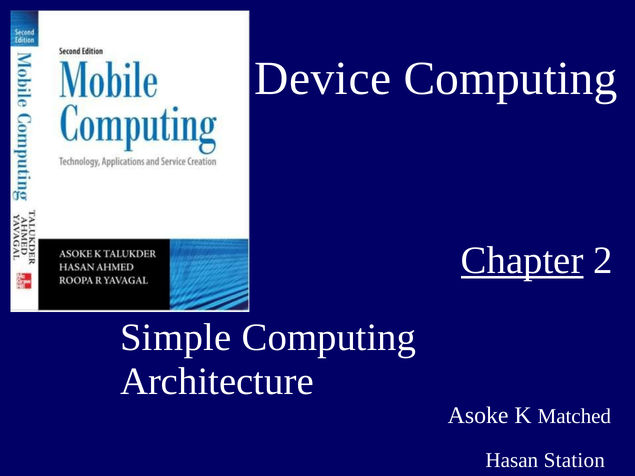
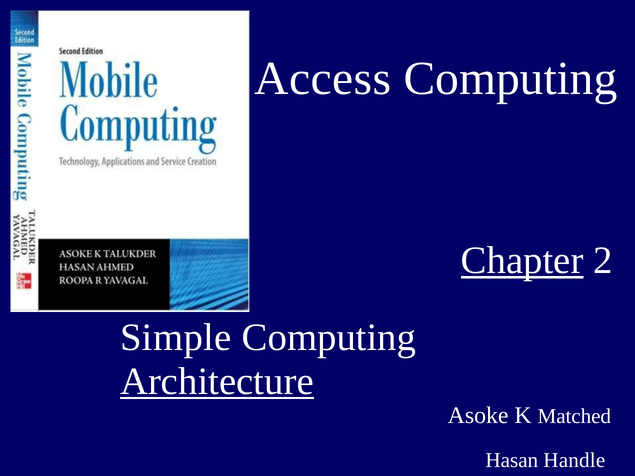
Device: Device -> Access
Architecture underline: none -> present
Station: Station -> Handle
